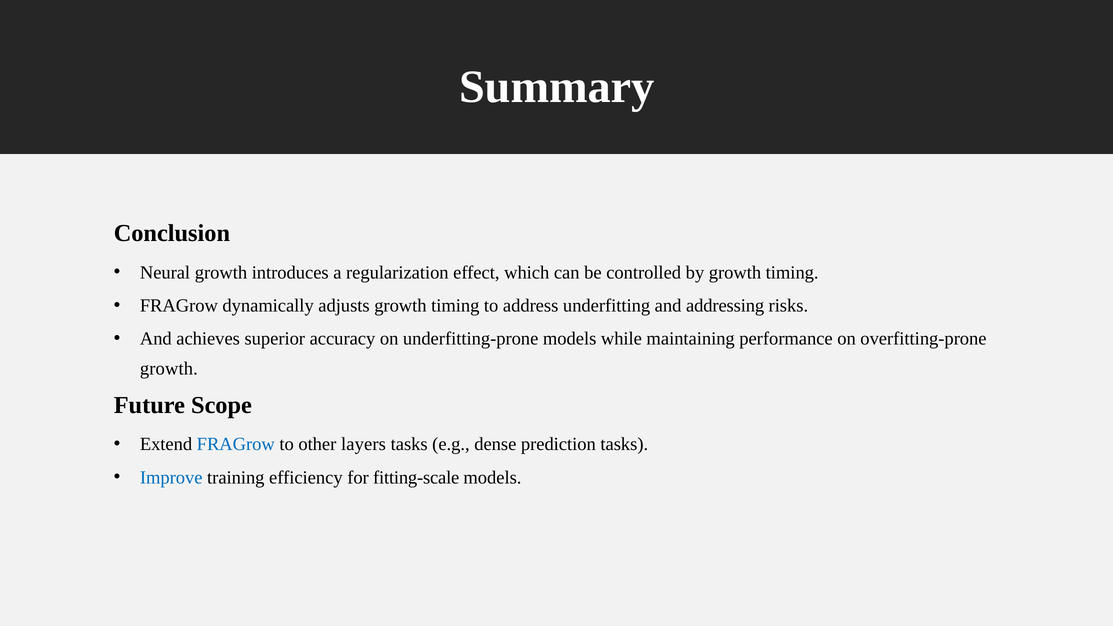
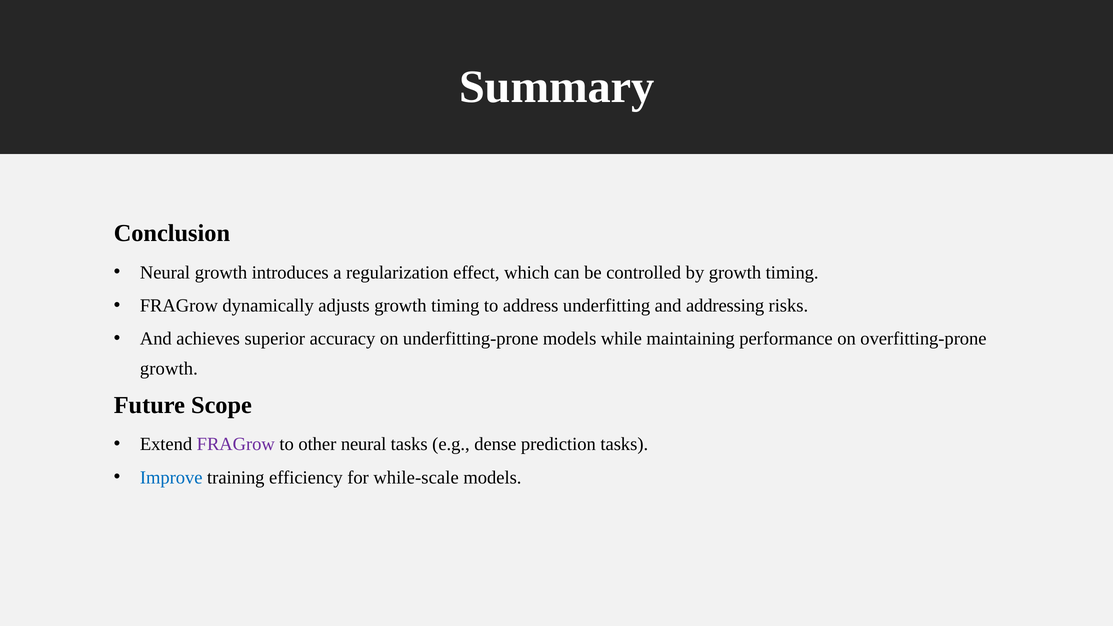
FRAGrow at (236, 444) colour: blue -> purple
other layers: layers -> neural
fitting-scale: fitting-scale -> while-scale
